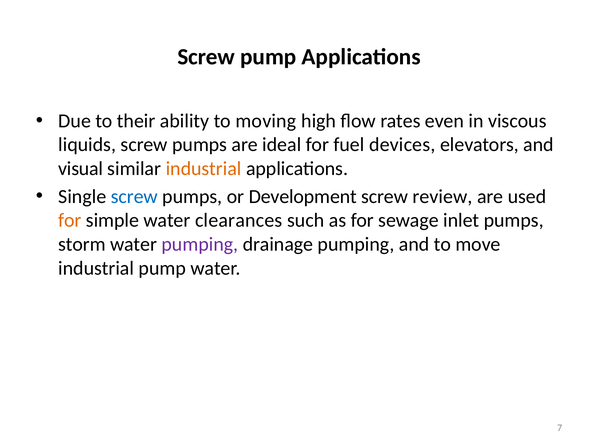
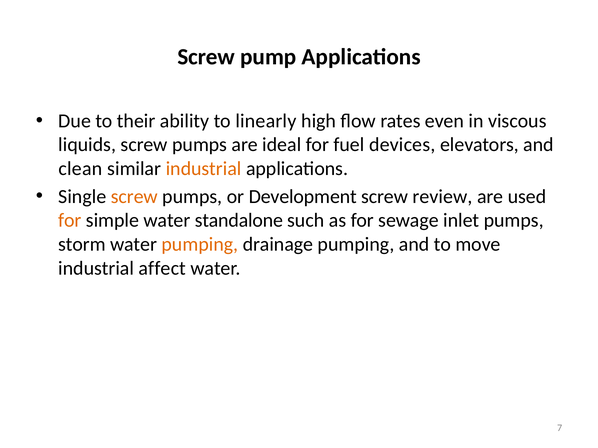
moving: moving -> linearly
visual: visual -> clean
screw at (134, 197) colour: blue -> orange
clearances: clearances -> standalone
pumping at (200, 245) colour: purple -> orange
industrial pump: pump -> affect
